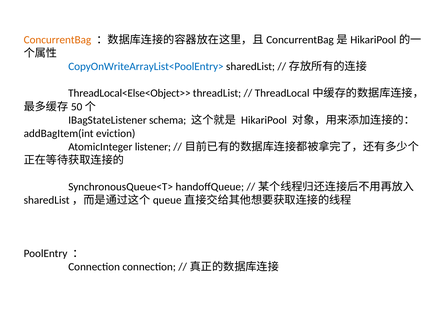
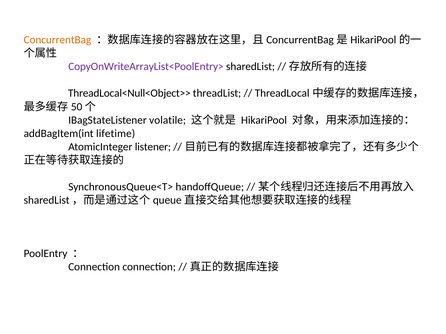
CopyOnWriteArrayList<PoolEntry> colour: blue -> purple
ThreadLocal<Else<Object>>: ThreadLocal<Else<Object>> -> ThreadLocal<Null<Object>>
schema: schema -> volatile
eviction: eviction -> lifetime
